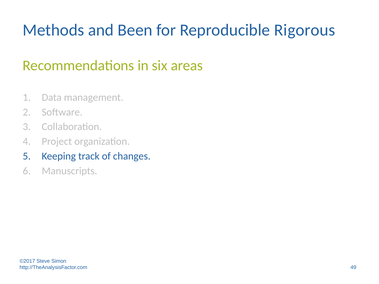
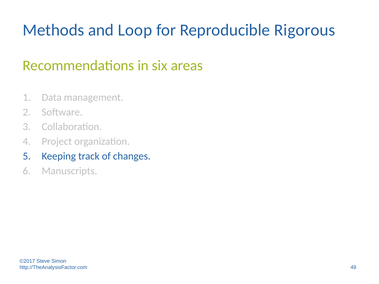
Been: Been -> Loop
